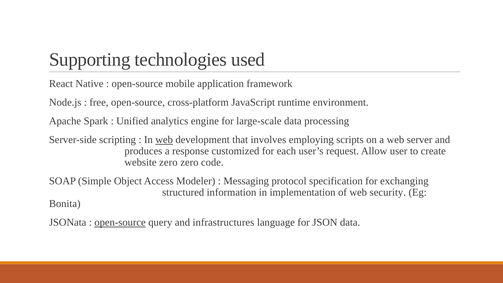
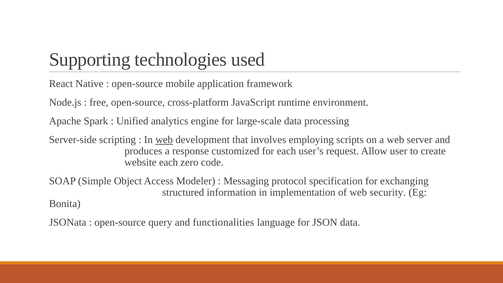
website zero: zero -> each
open-source at (120, 222) underline: present -> none
infrastructures: infrastructures -> functionalities
